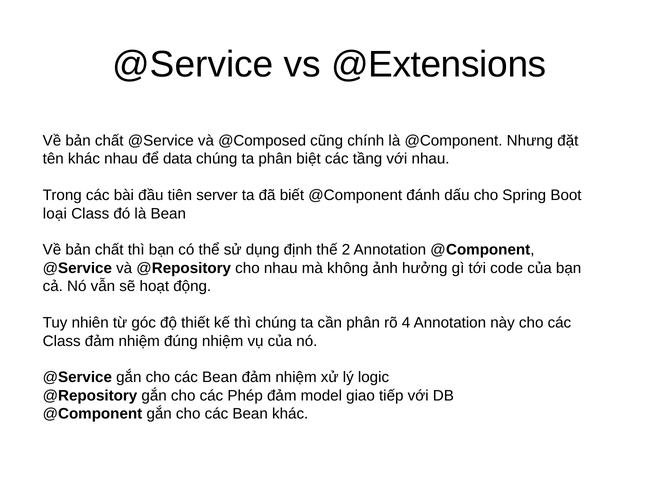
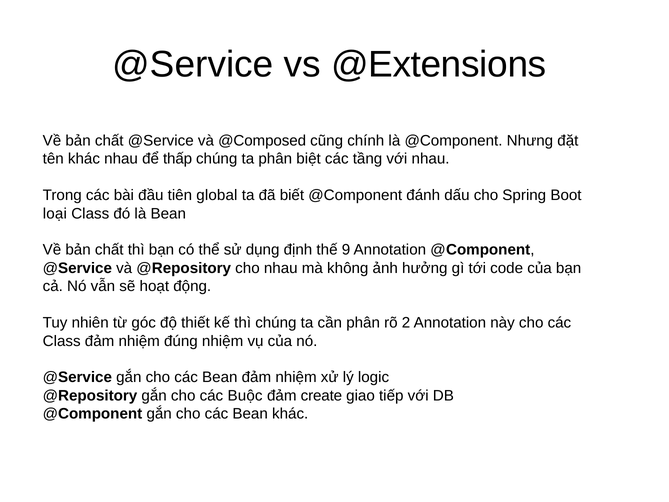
data: data -> thấp
server: server -> global
2: 2 -> 9
4: 4 -> 2
Phép: Phép -> Buộc
model: model -> create
